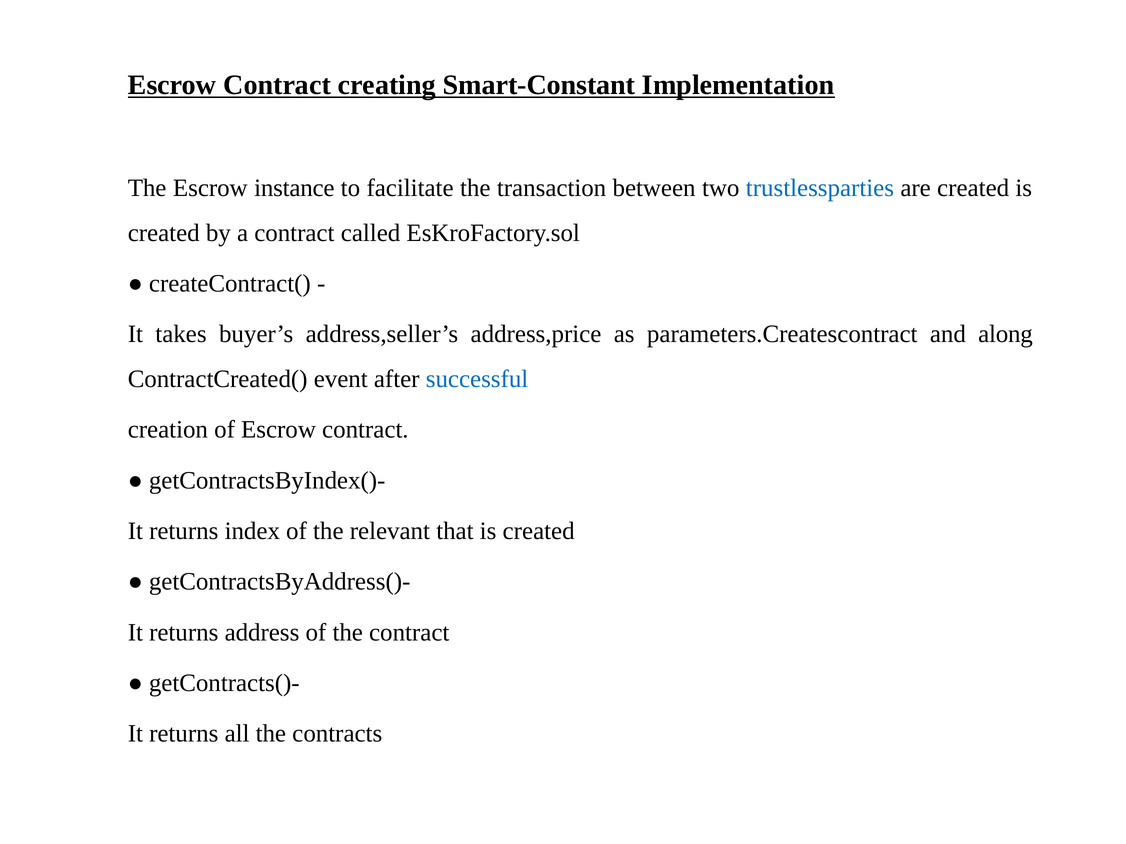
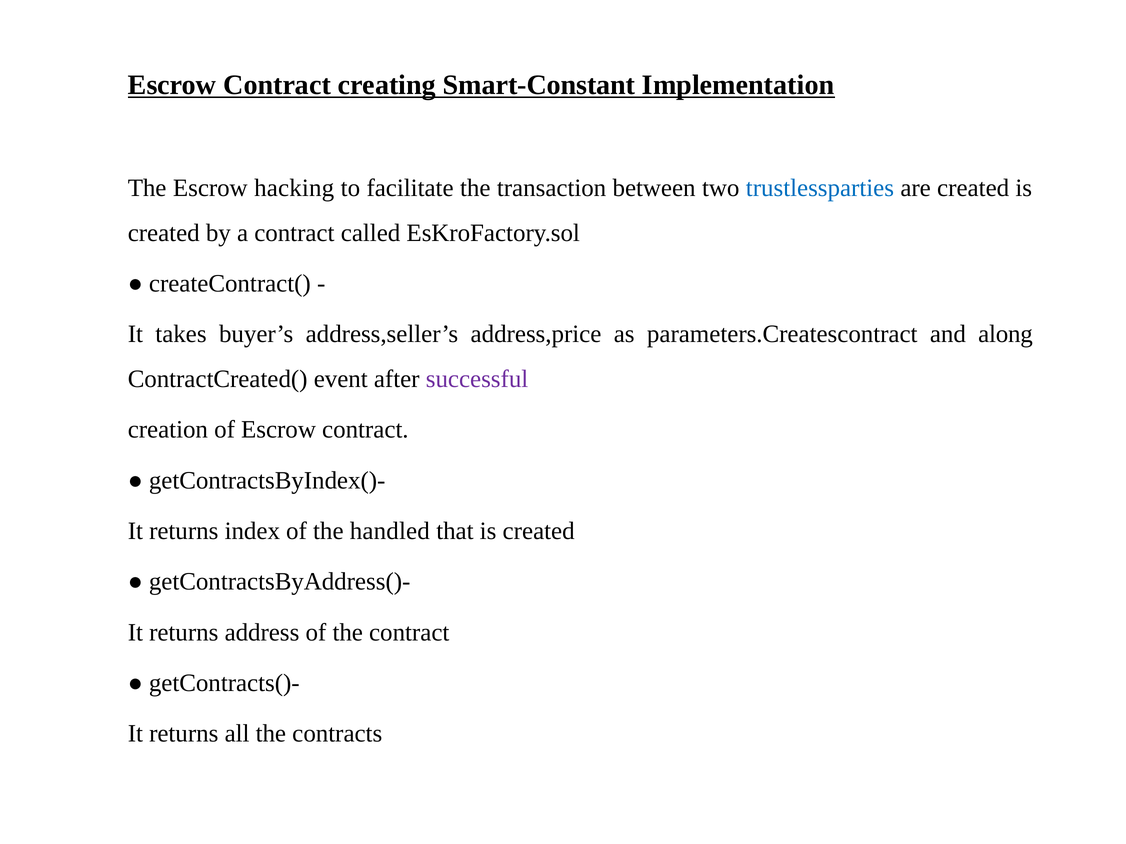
instance: instance -> hacking
successful colour: blue -> purple
relevant: relevant -> handled
